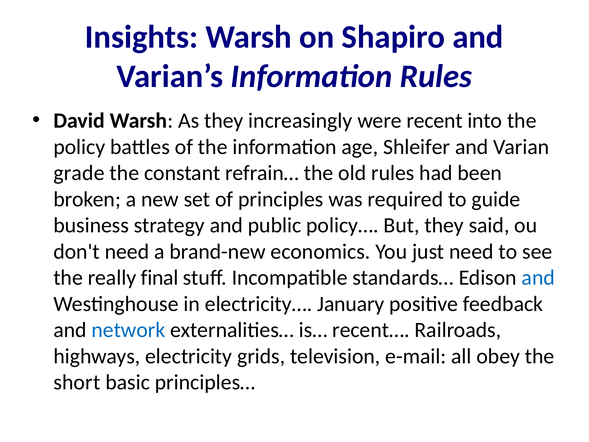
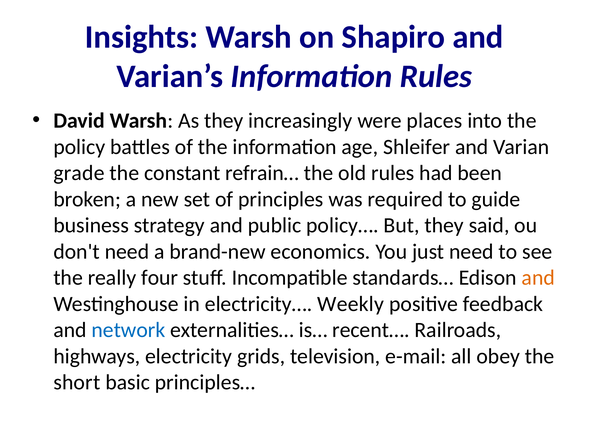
recent: recent -> places
final: final -> four
and at (538, 278) colour: blue -> orange
January: January -> Weekly
